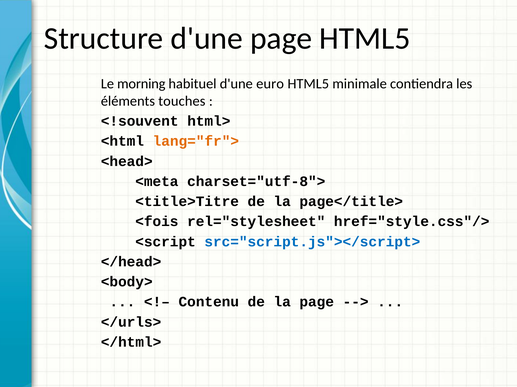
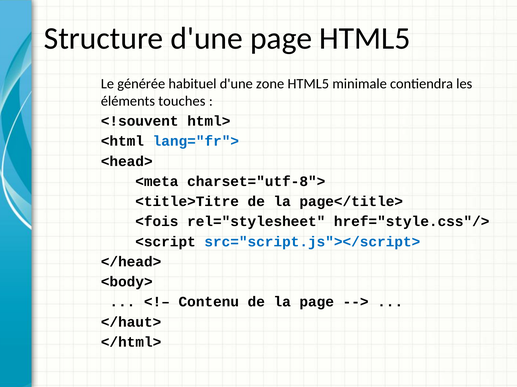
morning: morning -> générée
euro: euro -> zone
lang="fr"> colour: orange -> blue
</urls>: </urls> -> </haut>
